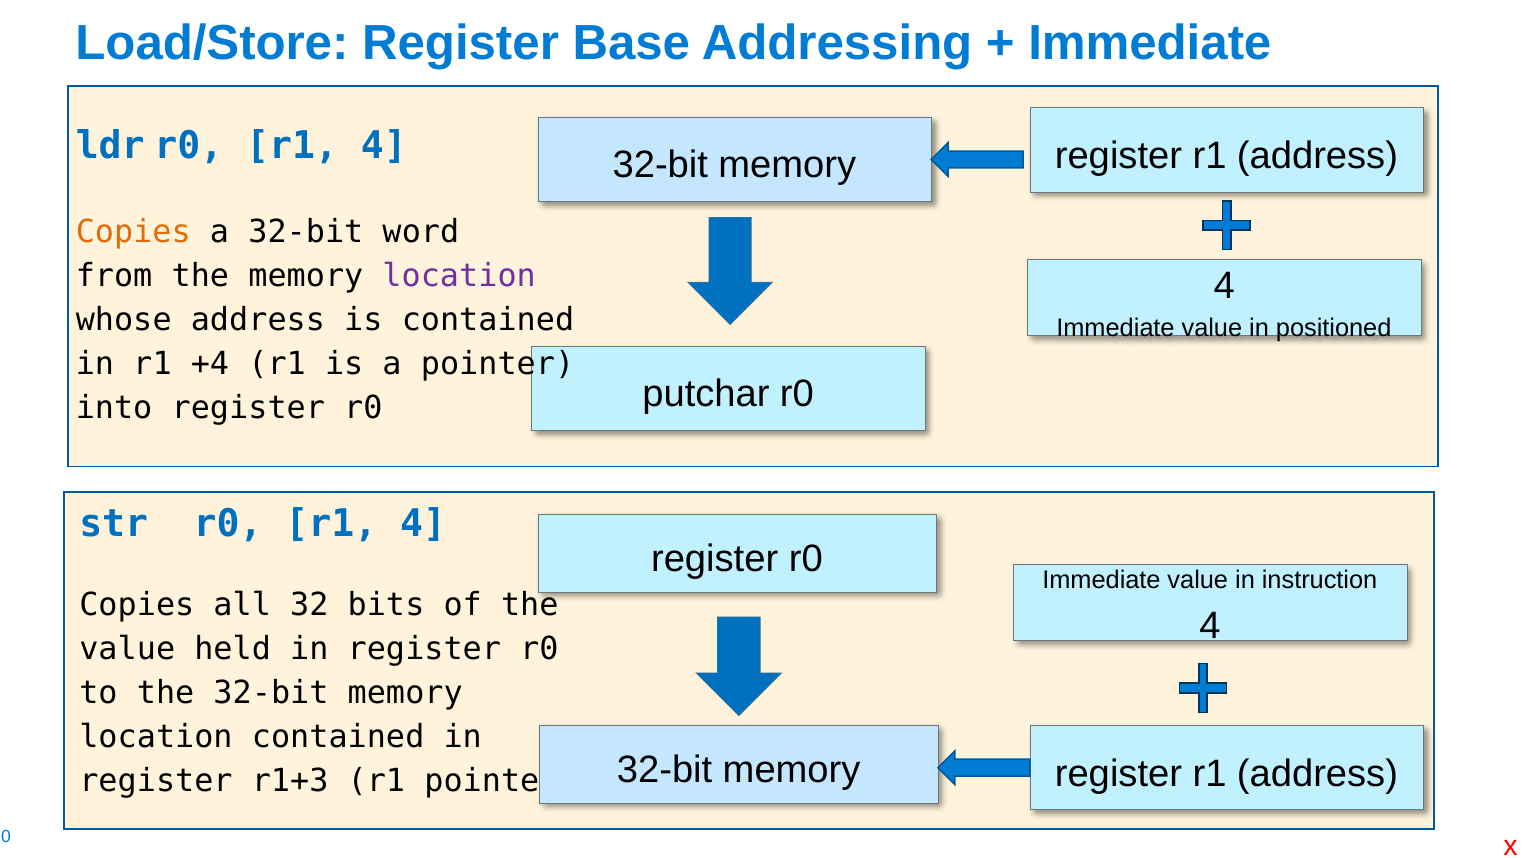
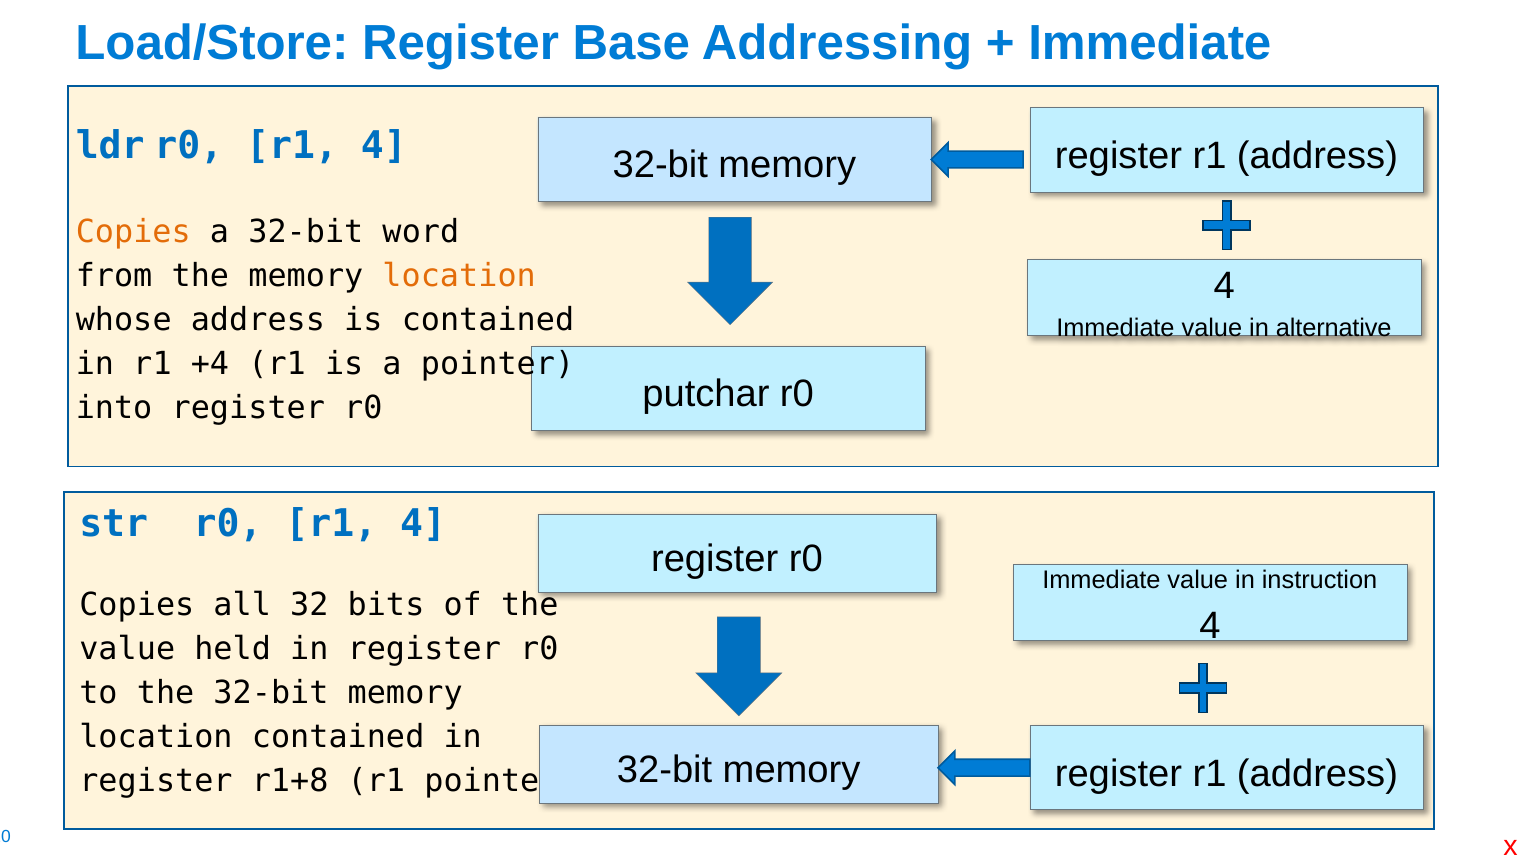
location at (459, 276) colour: purple -> orange
positioned: positioned -> alternative
r1+3: r1+3 -> r1+8
